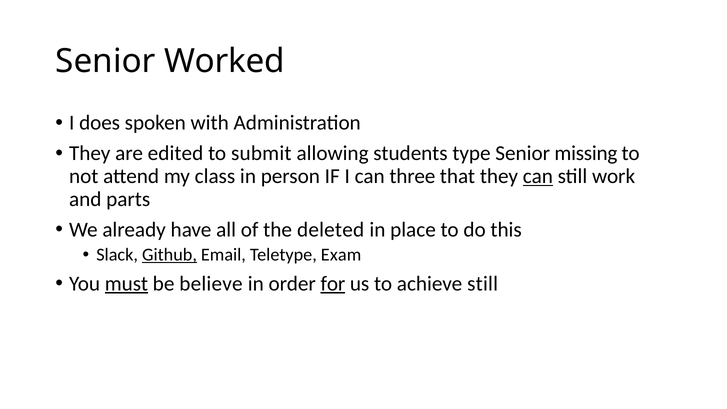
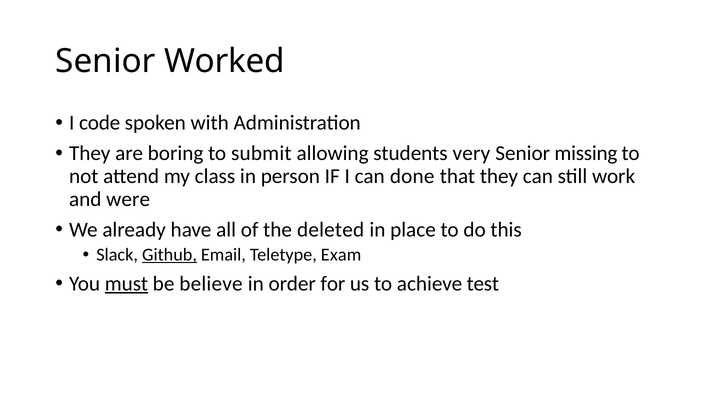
does: does -> code
edited: edited -> boring
type: type -> very
three: three -> done
can at (538, 176) underline: present -> none
parts: parts -> were
for underline: present -> none
achieve still: still -> test
